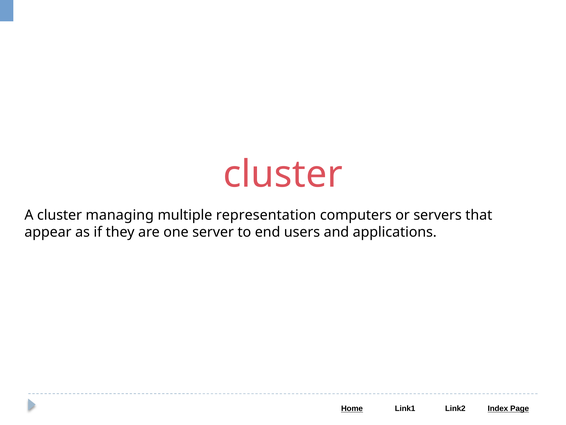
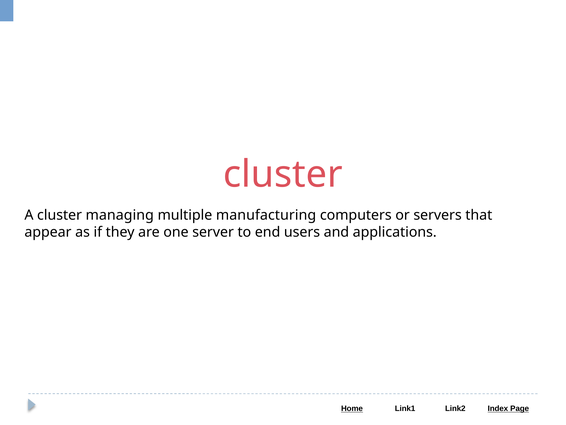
representation: representation -> manufacturing
